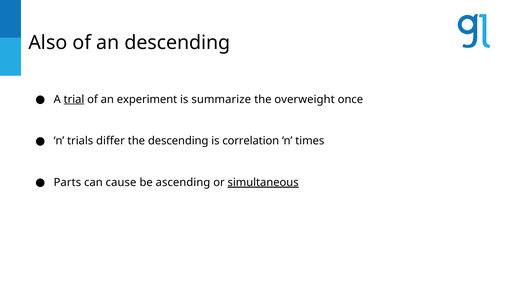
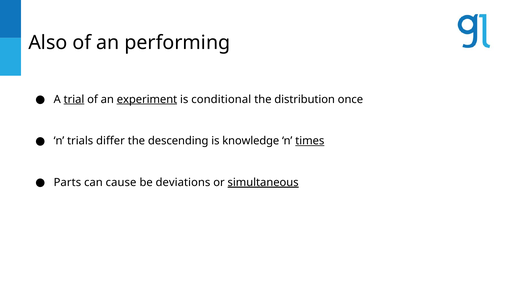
an descending: descending -> performing
experiment underline: none -> present
summarize: summarize -> conditional
overweight: overweight -> distribution
correlation: correlation -> knowledge
times underline: none -> present
ascending: ascending -> deviations
